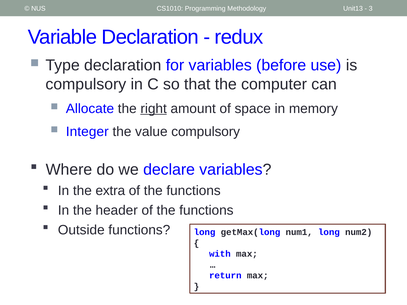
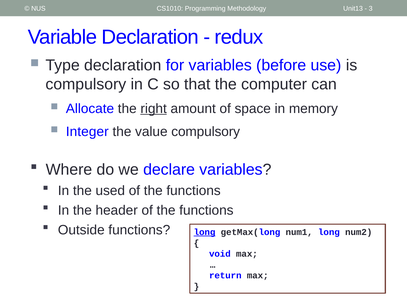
extra: extra -> used
long at (205, 232) underline: none -> present
with: with -> void
